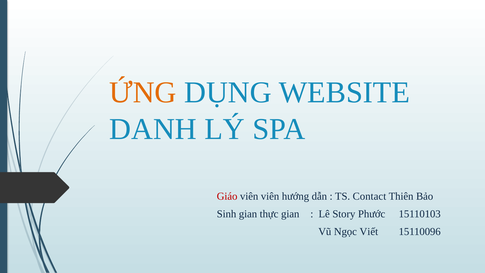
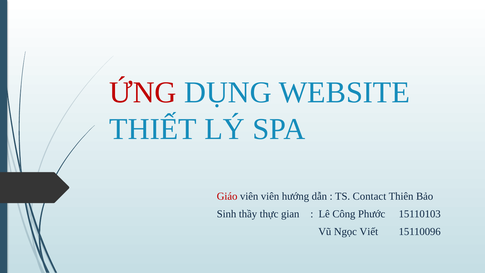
ỨNG colour: orange -> red
DANH: DANH -> THIẾT
Sinh gian: gian -> thầy
Story: Story -> Công
